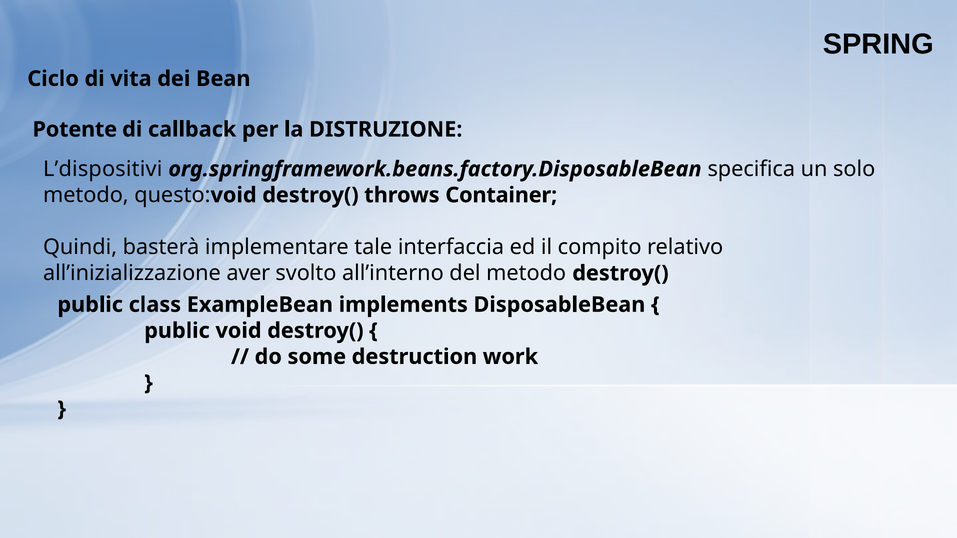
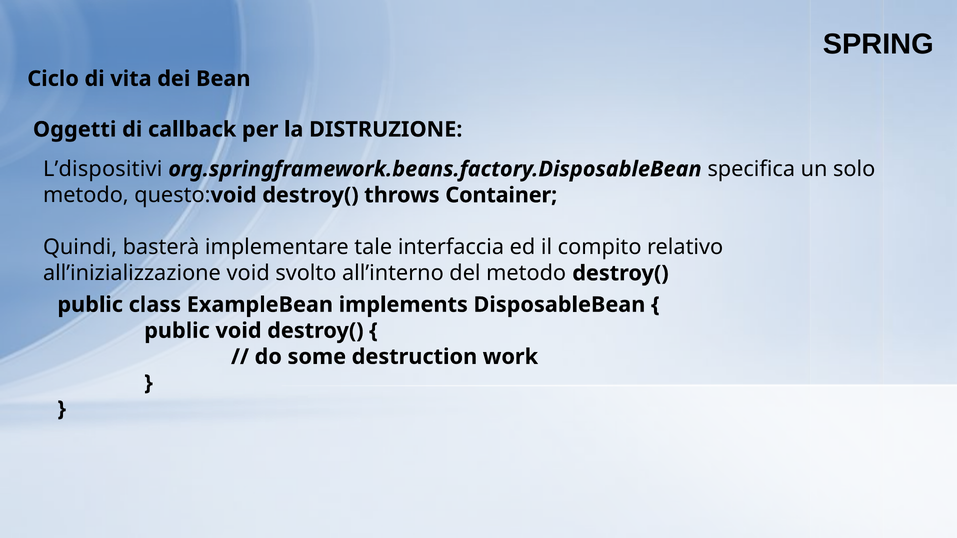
Potente: Potente -> Oggetti
all’inizializzazione aver: aver -> void
